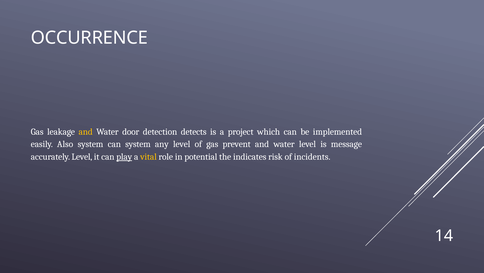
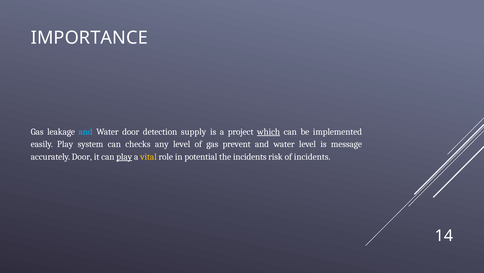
OCCURRENCE: OCCURRENCE -> IMPORTANCE
and at (86, 131) colour: yellow -> light blue
detects: detects -> supply
which underline: none -> present
easily Also: Also -> Play
can system: system -> checks
accurately Level: Level -> Door
the indicates: indicates -> incidents
